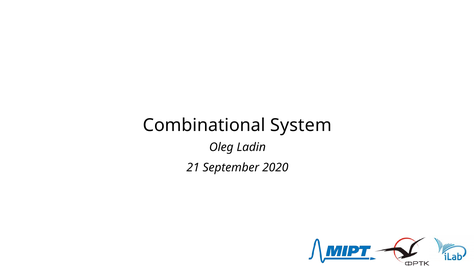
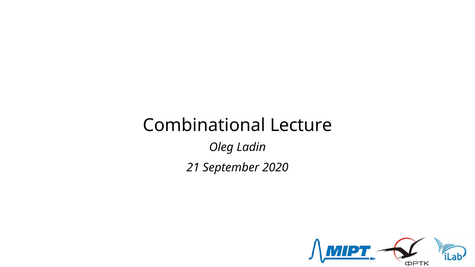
System: System -> Lecture
